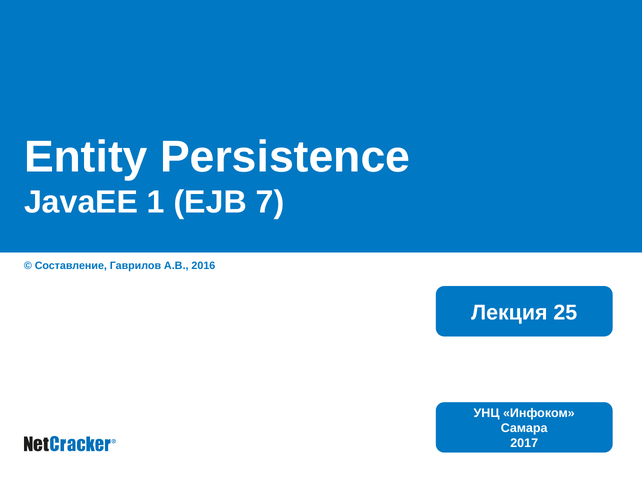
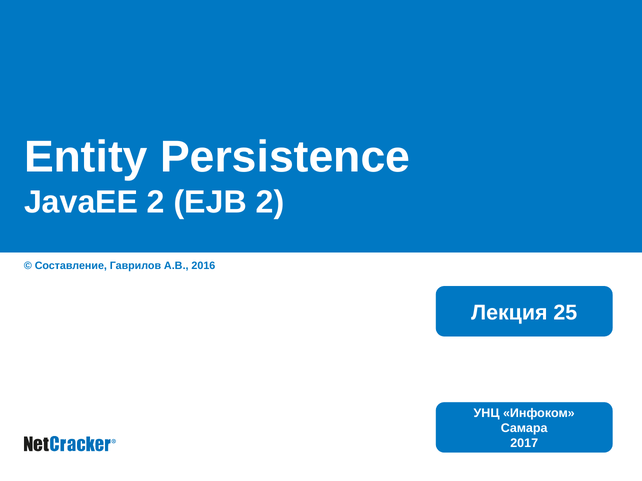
JavaEE 1: 1 -> 2
EJB 7: 7 -> 2
